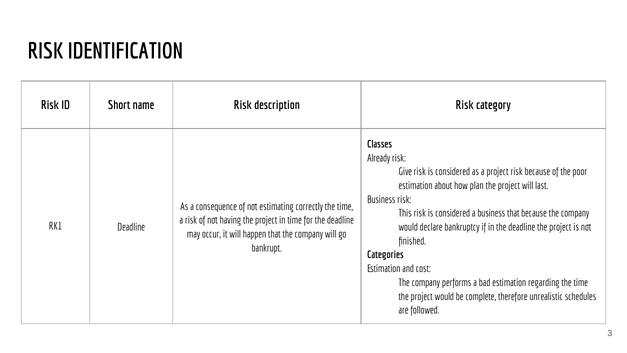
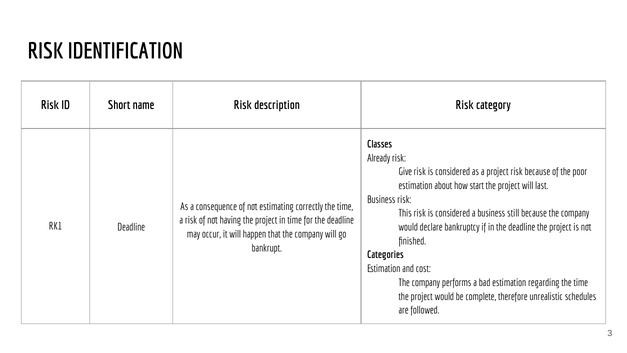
plan: plan -> start
business that: that -> still
